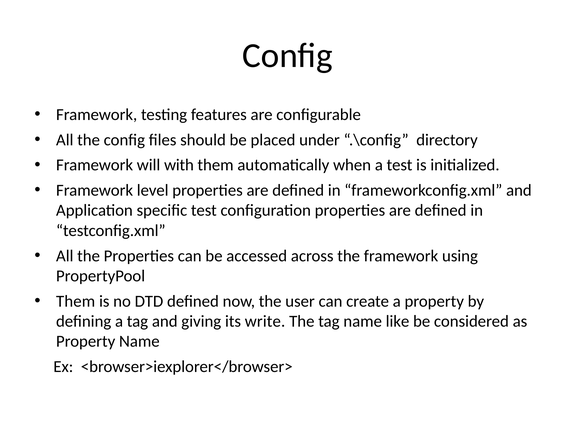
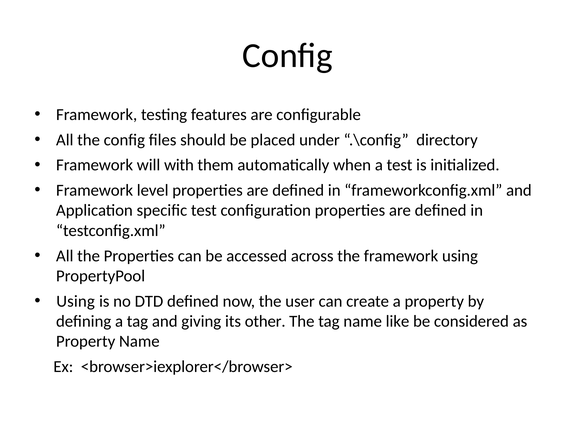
Them at (76, 301): Them -> Using
write: write -> other
